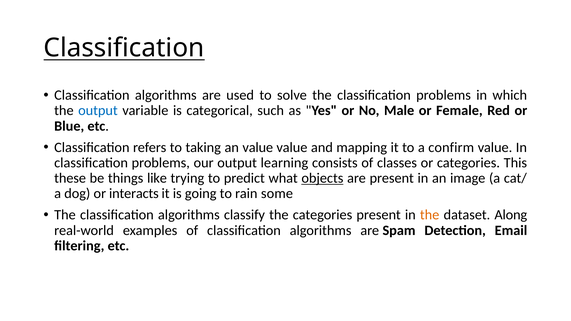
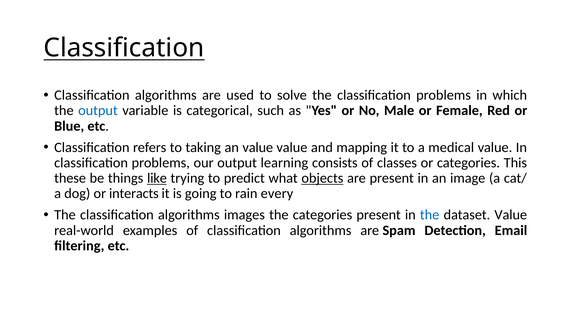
confirm: confirm -> medical
like underline: none -> present
some: some -> every
classify: classify -> images
the at (430, 215) colour: orange -> blue
dataset Along: Along -> Value
